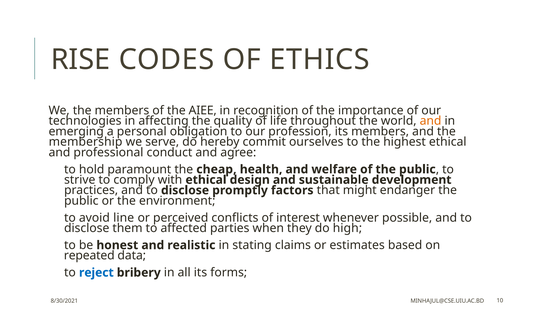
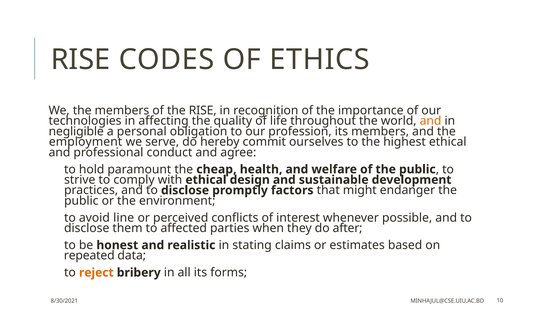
the AIEE: AIEE -> RISE
emerging: emerging -> negligible
membership: membership -> employment
high: high -> after
reject colour: blue -> orange
